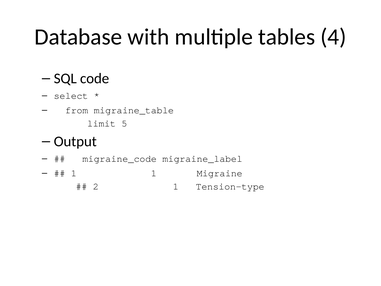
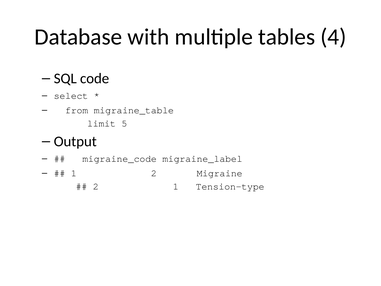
1 1: 1 -> 2
